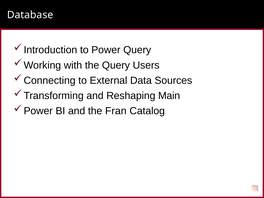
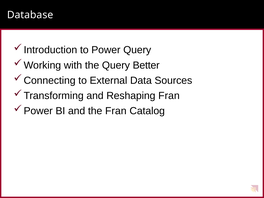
Users: Users -> Better
Reshaping Main: Main -> Fran
